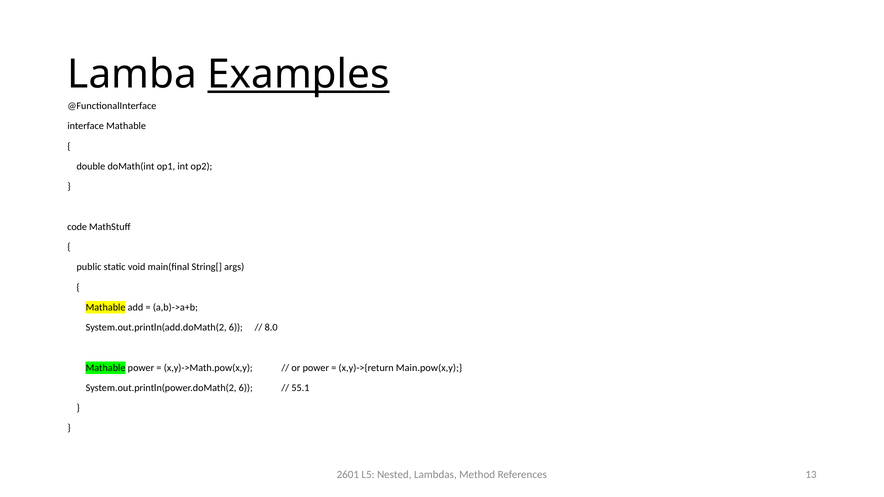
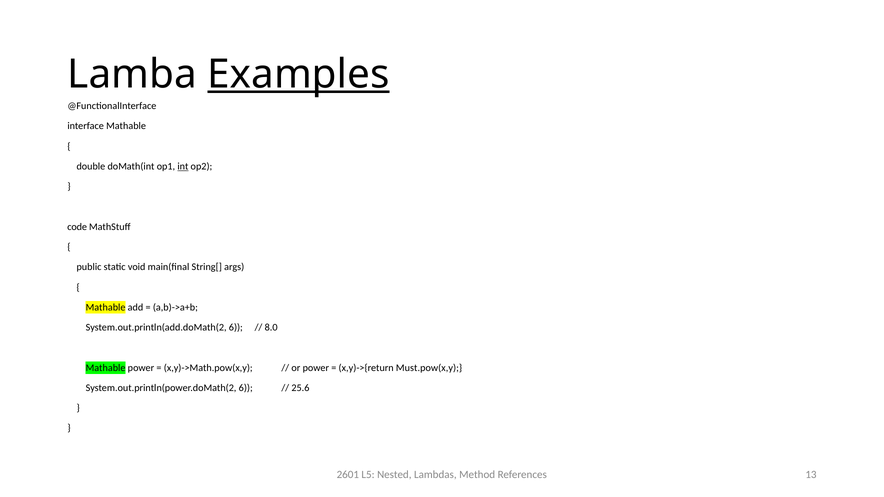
int underline: none -> present
Main.pow(x,y: Main.pow(x,y -> Must.pow(x,y
55.1: 55.1 -> 25.6
